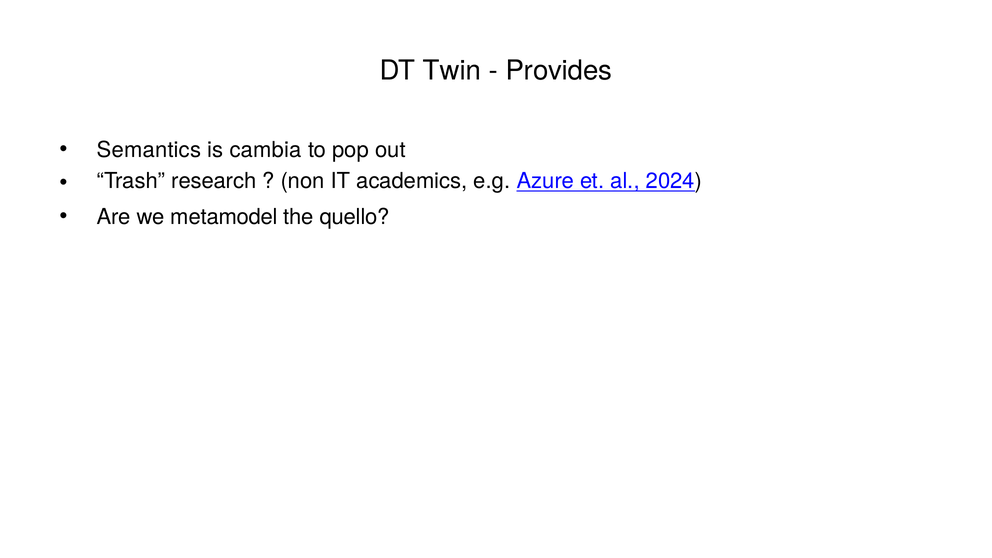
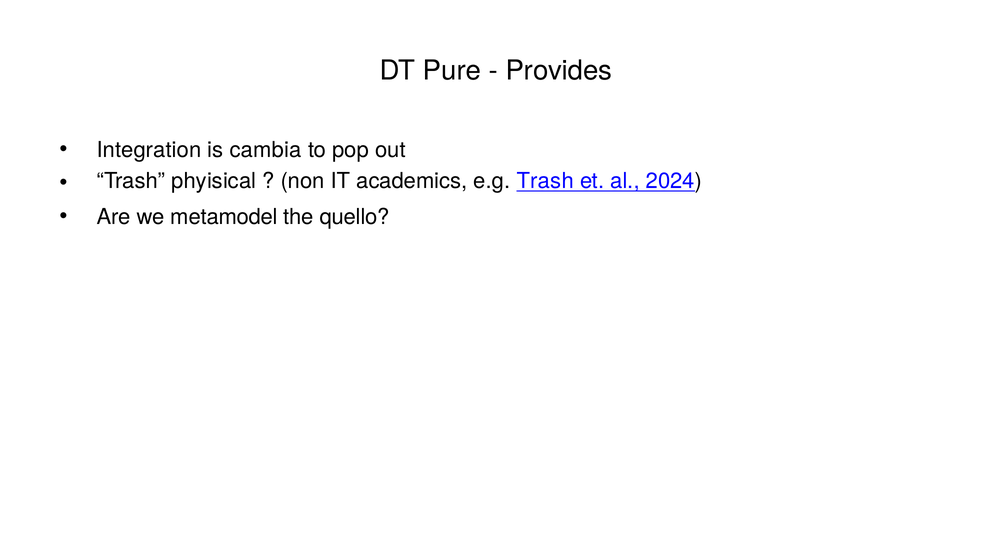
Twin: Twin -> Pure
Semantics: Semantics -> Integration
research: research -> phyisical
e.g Azure: Azure -> Trash
